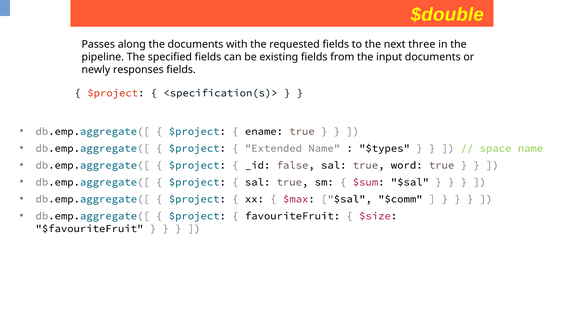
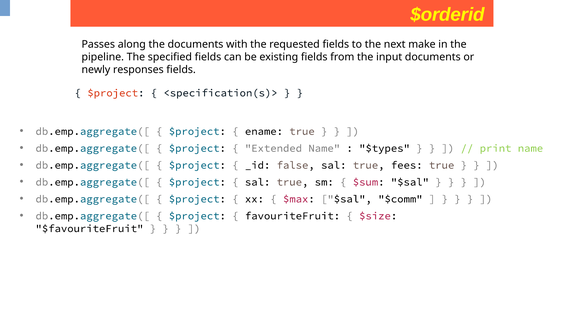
$double: $double -> $orderid
three: three -> make
space: space -> print
word: word -> fees
